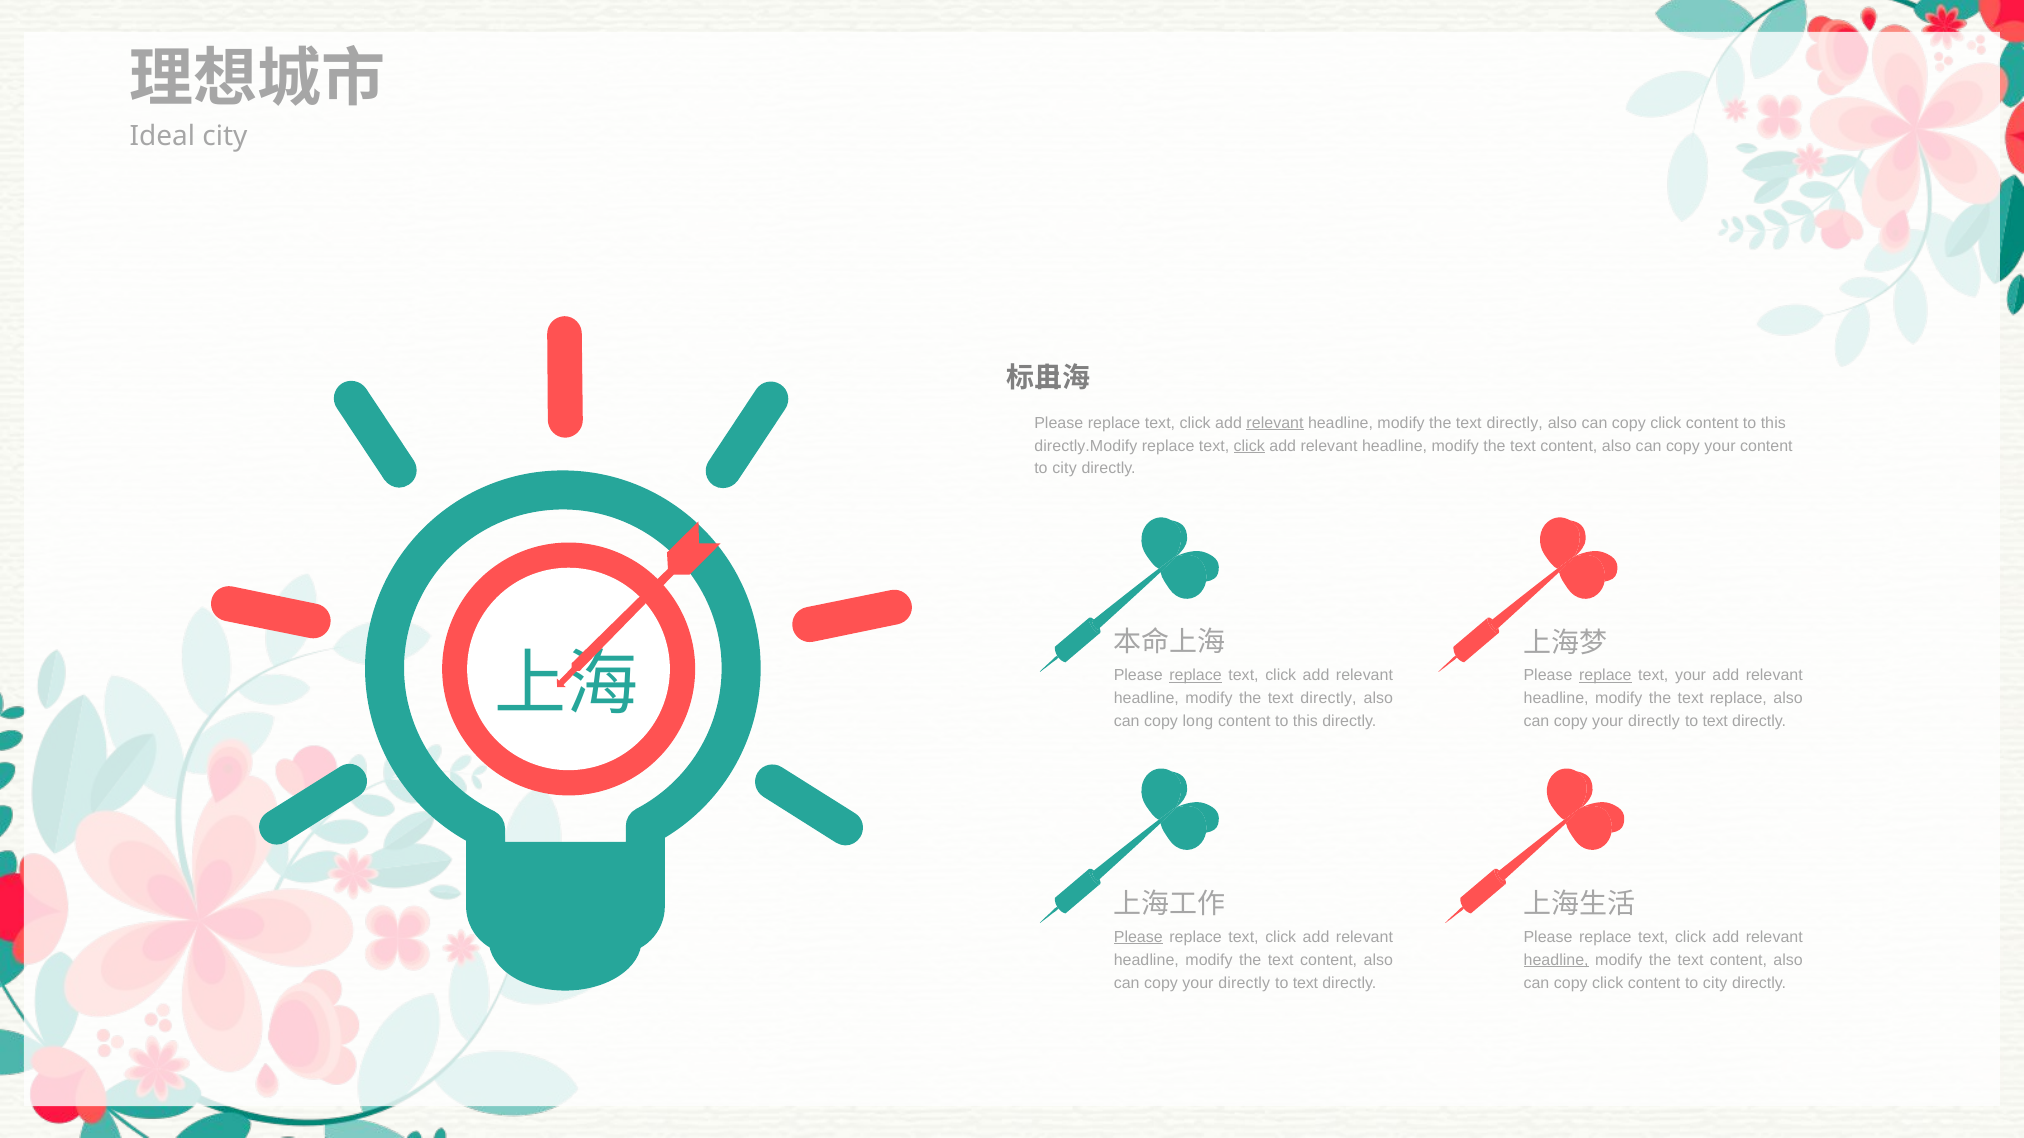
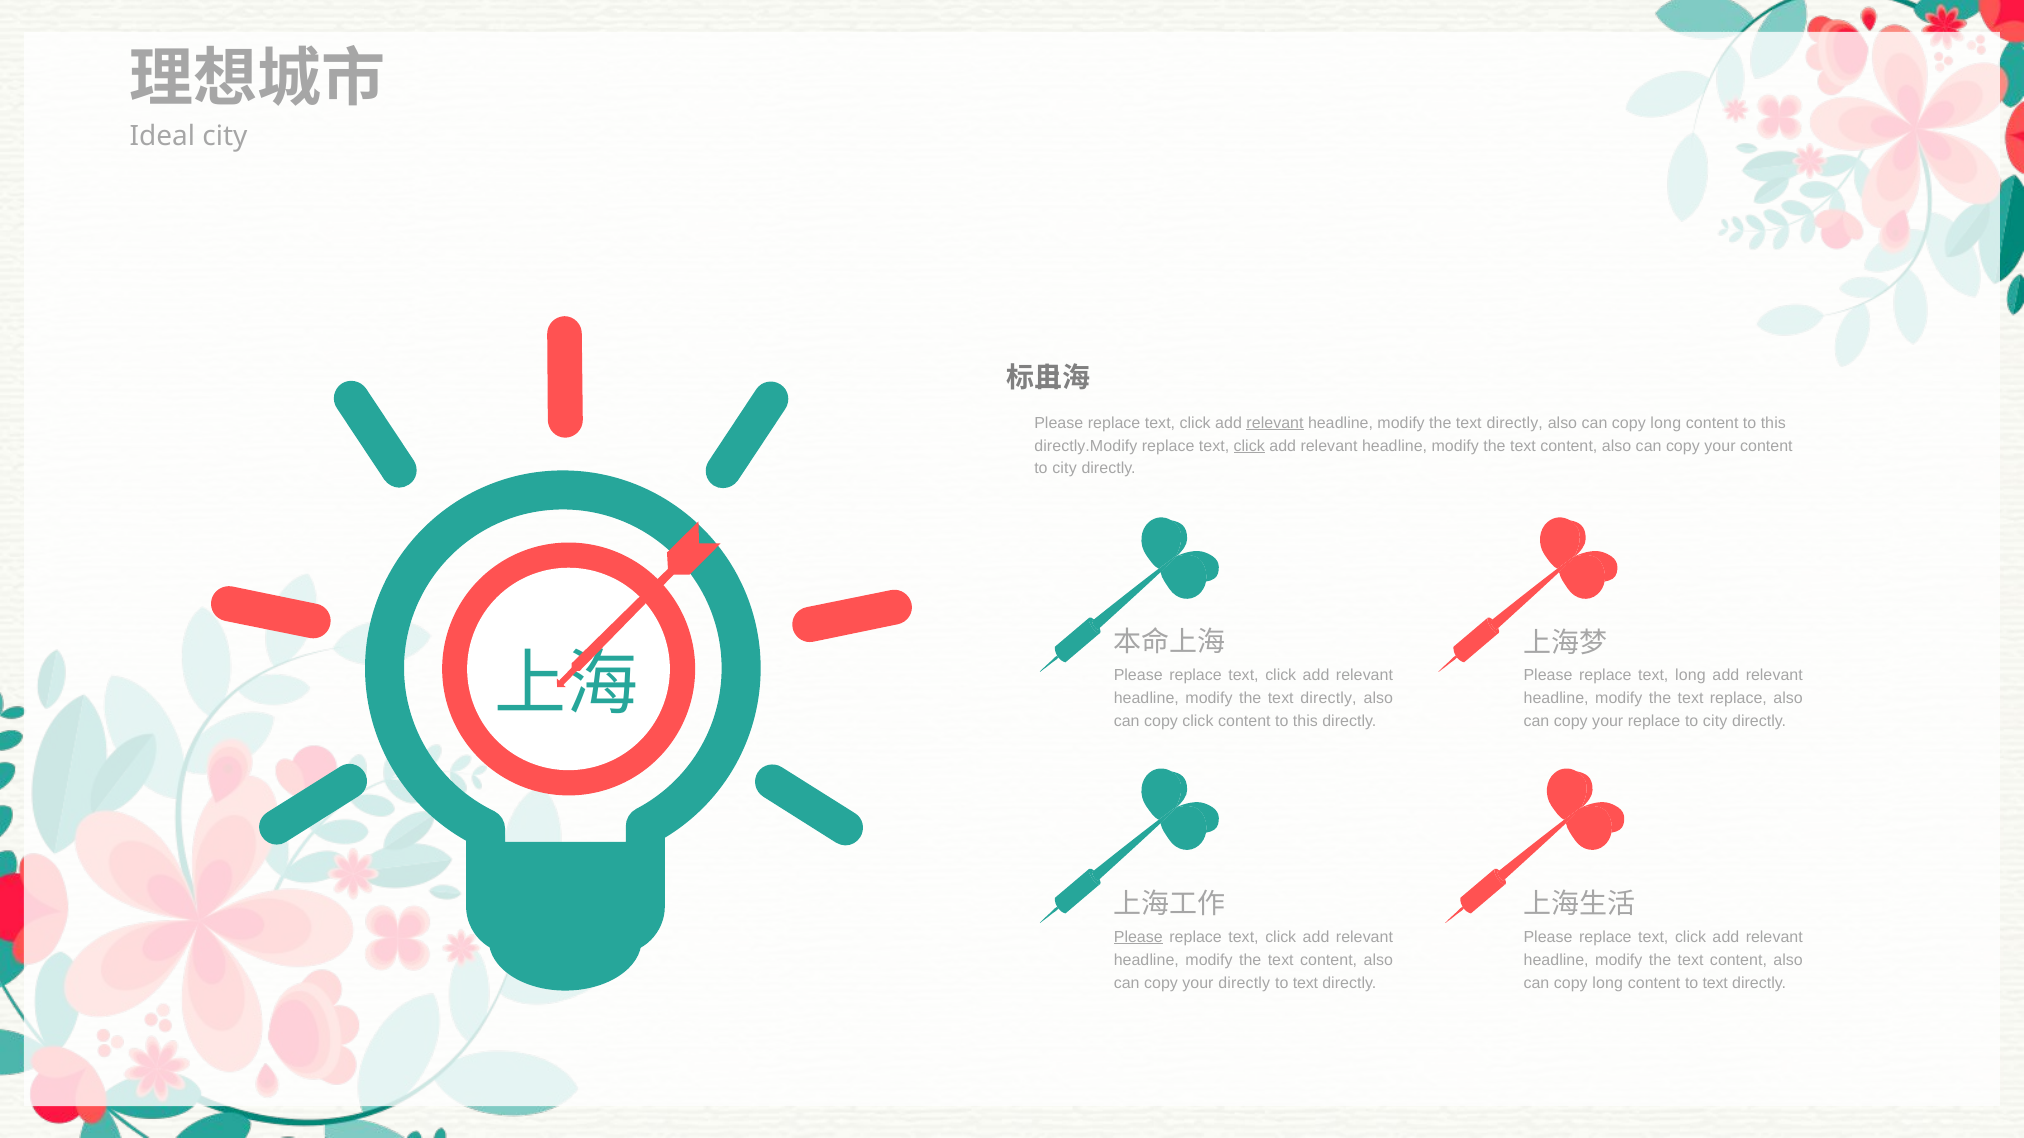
click at (1666, 423): click -> long
replace at (1196, 675) underline: present -> none
replace at (1605, 675) underline: present -> none
text your: your -> long
copy long: long -> click
directly at (1654, 721): directly -> replace
text at (1715, 721): text -> city
headline at (1556, 960) underline: present -> none
click at (1608, 983): click -> long
city at (1715, 983): city -> text
